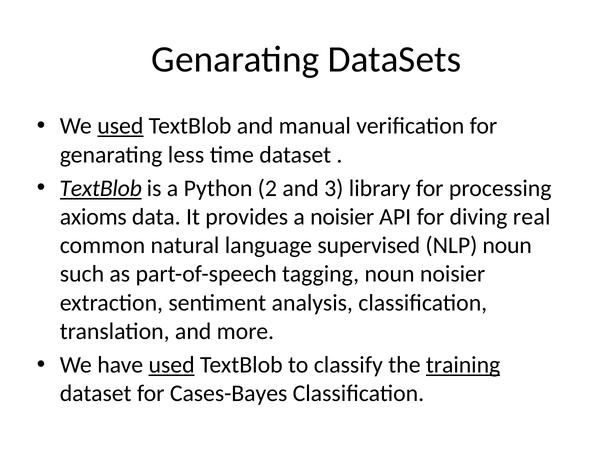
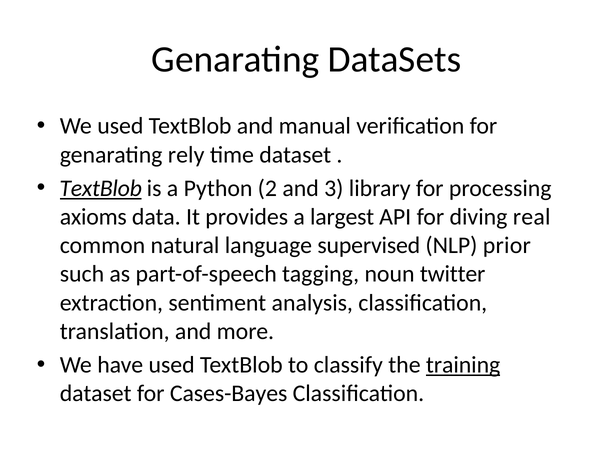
used at (120, 126) underline: present -> none
less: less -> rely
a noisier: noisier -> largest
NLP noun: noun -> prior
noun noisier: noisier -> twitter
used at (172, 366) underline: present -> none
